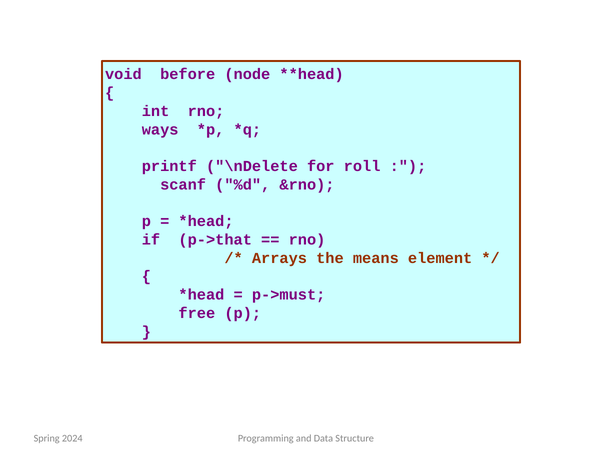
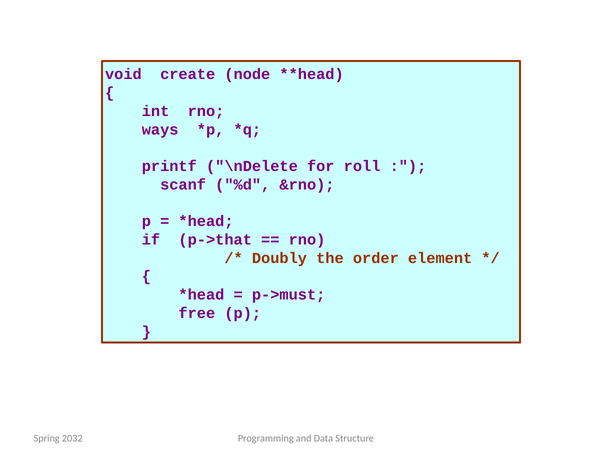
before: before -> create
Arrays: Arrays -> Doubly
means: means -> order
2024: 2024 -> 2032
